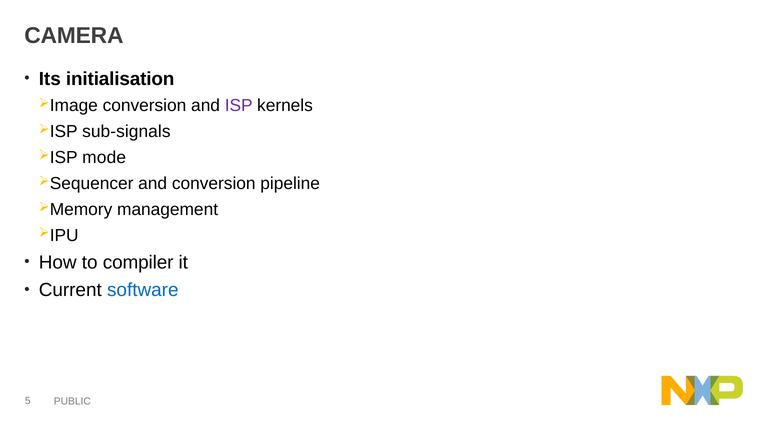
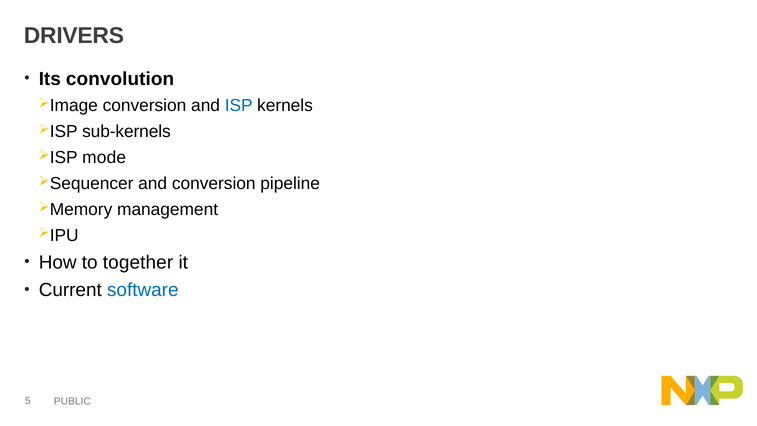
CAMERA: CAMERA -> DRIVERS
initialisation: initialisation -> convolution
ISP colour: purple -> blue
sub-signals: sub-signals -> sub-kernels
compiler: compiler -> together
